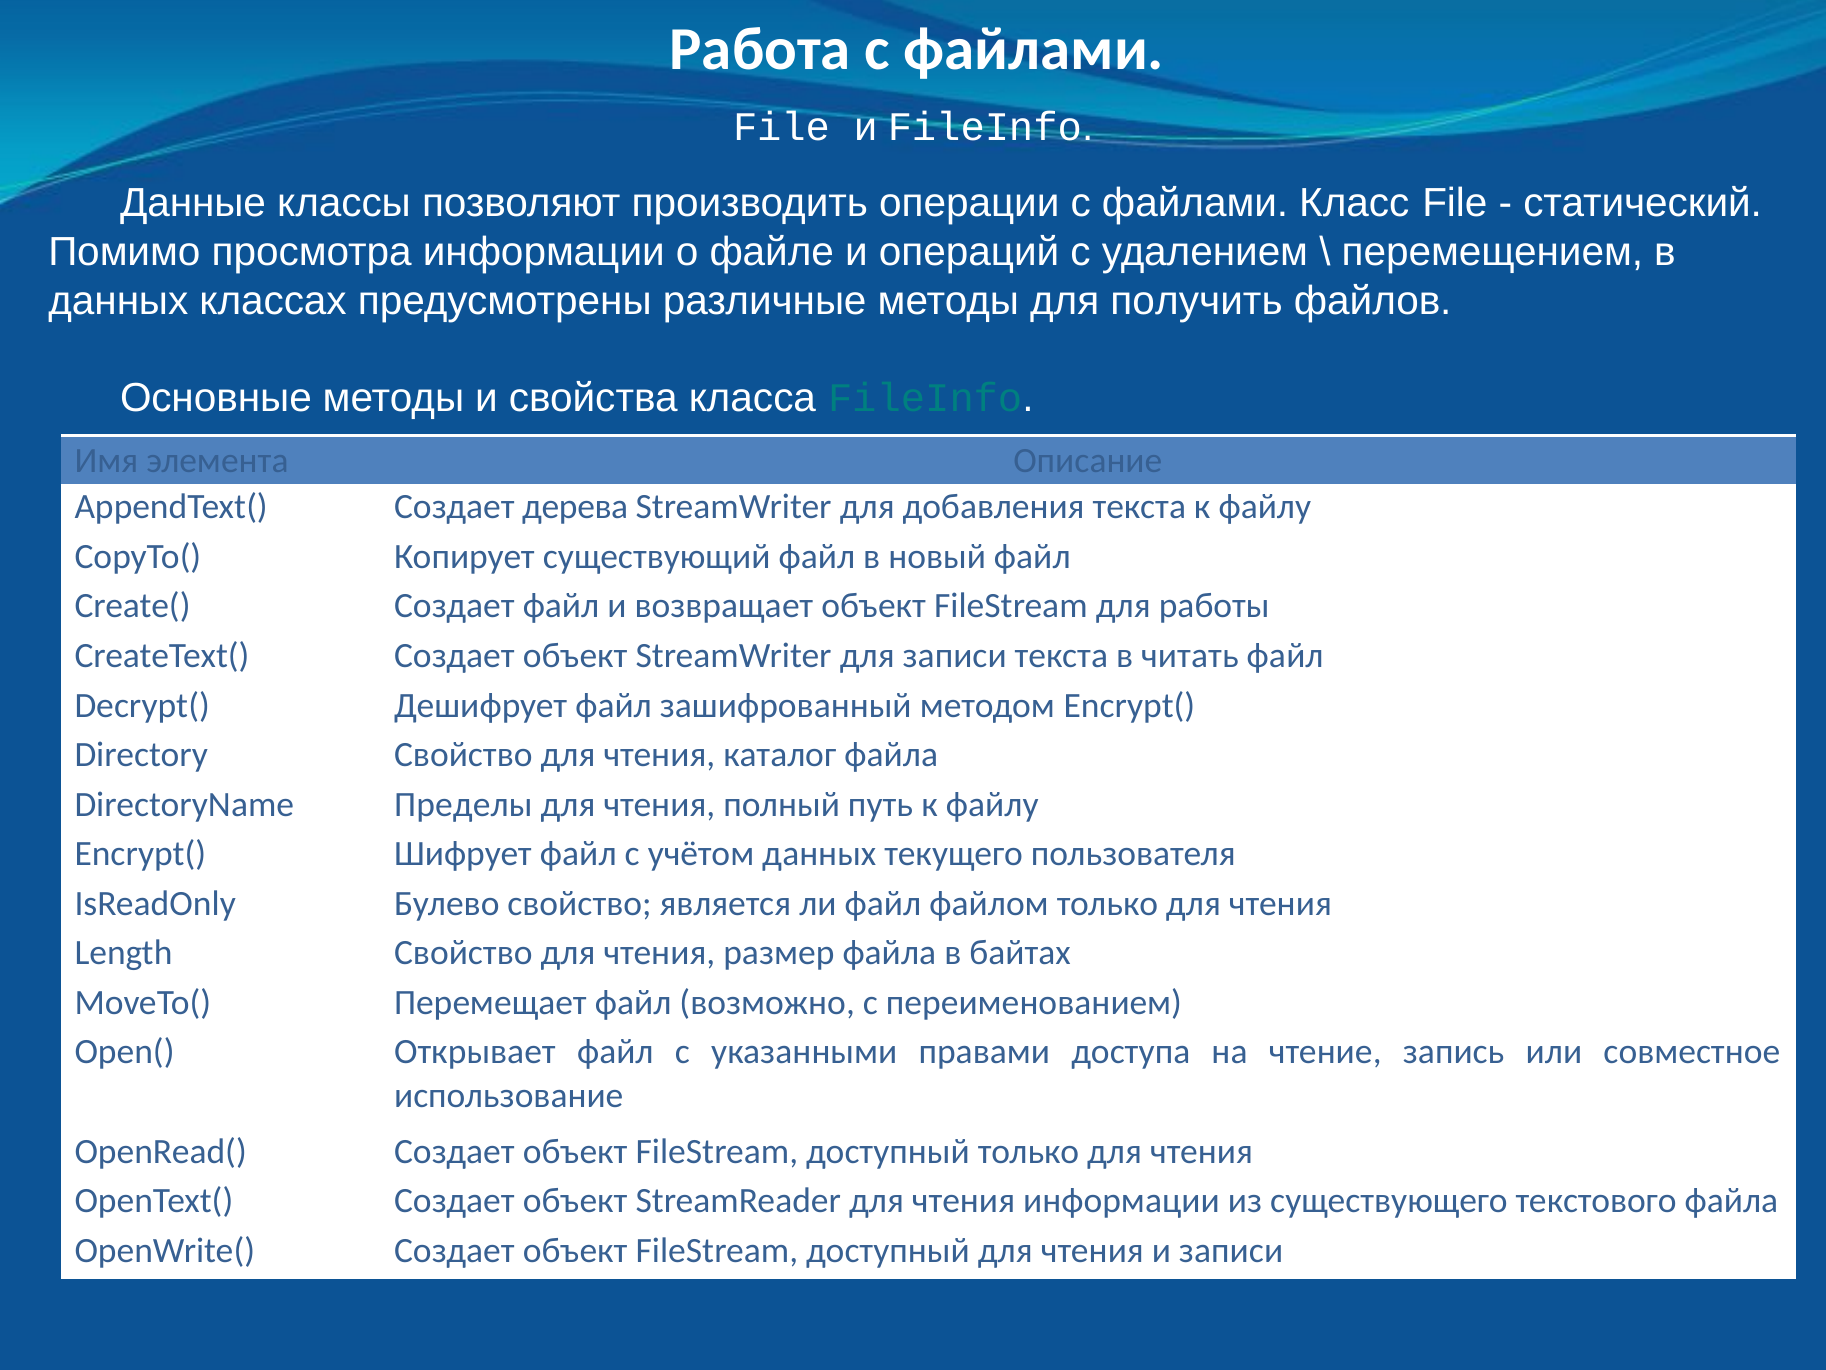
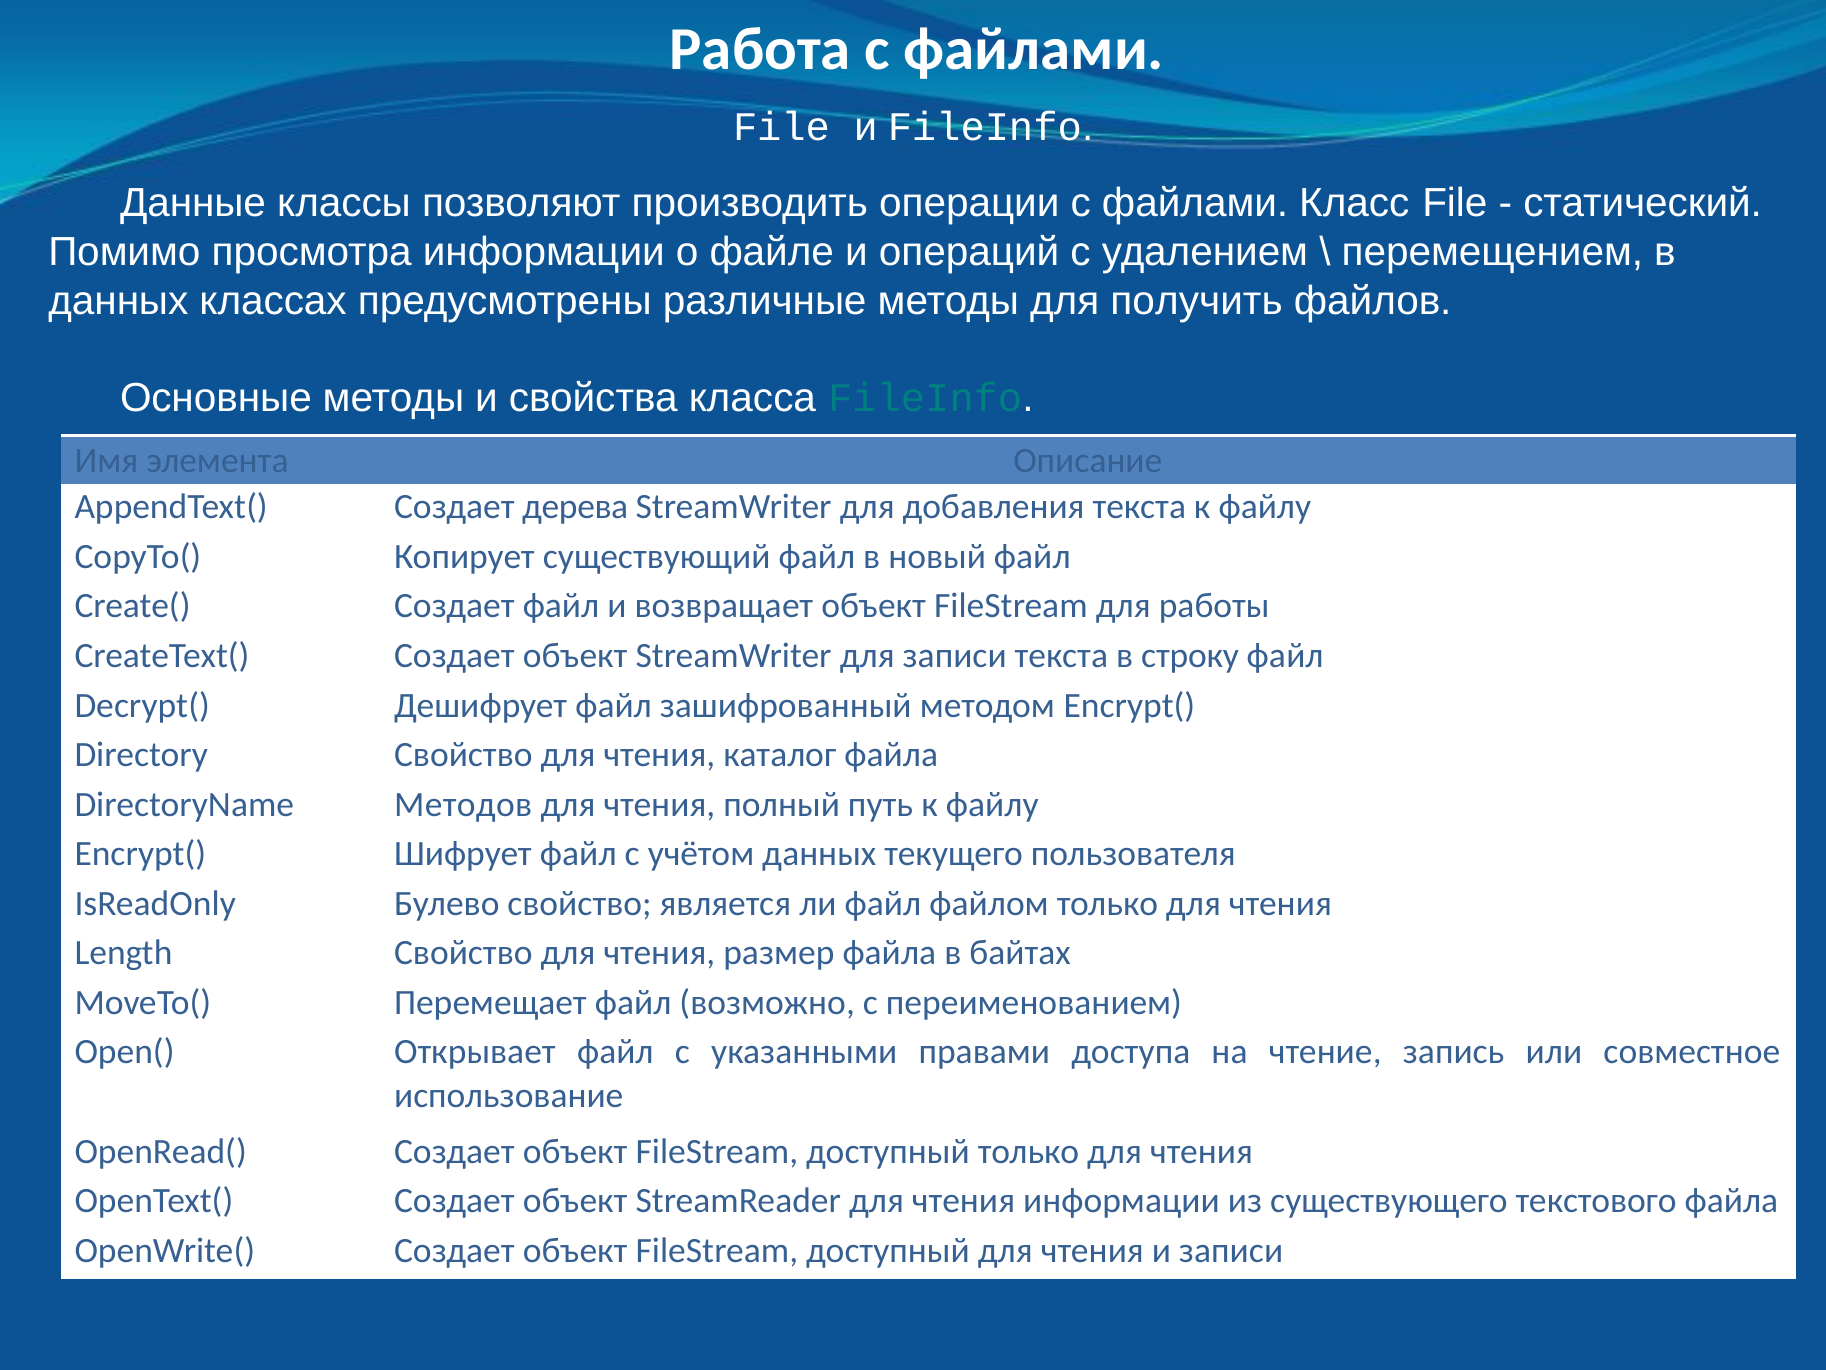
читать: читать -> строку
Пределы: Пределы -> Методов
